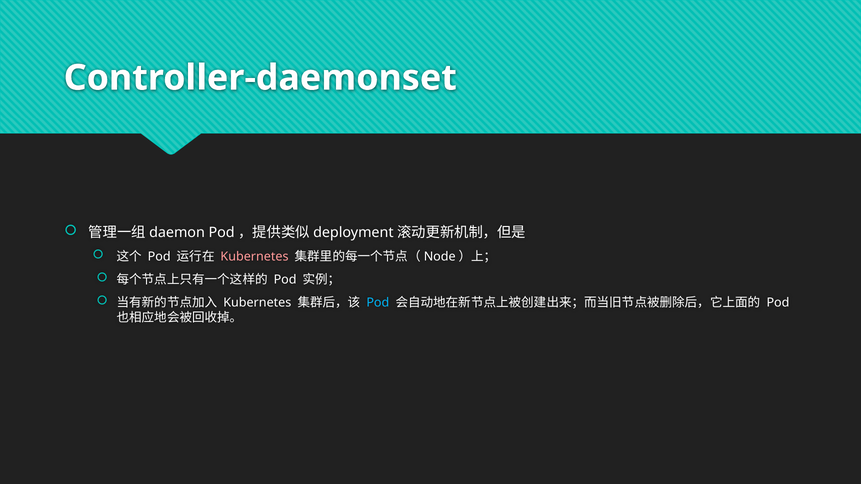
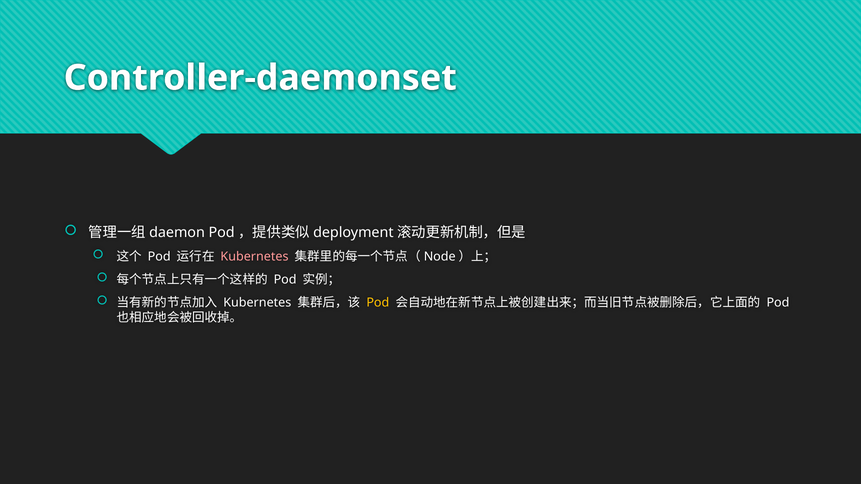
Pod at (378, 303) colour: light blue -> yellow
